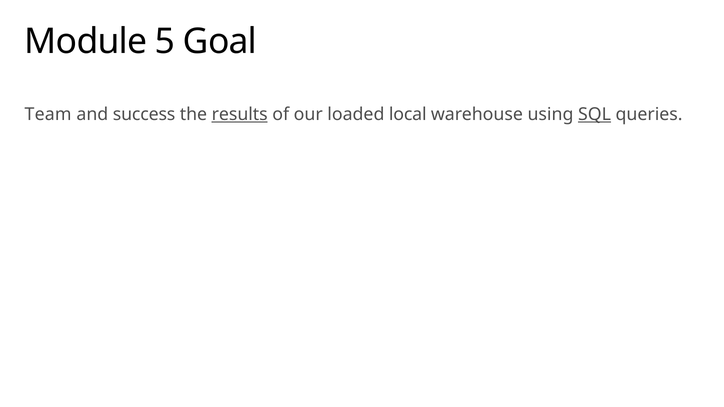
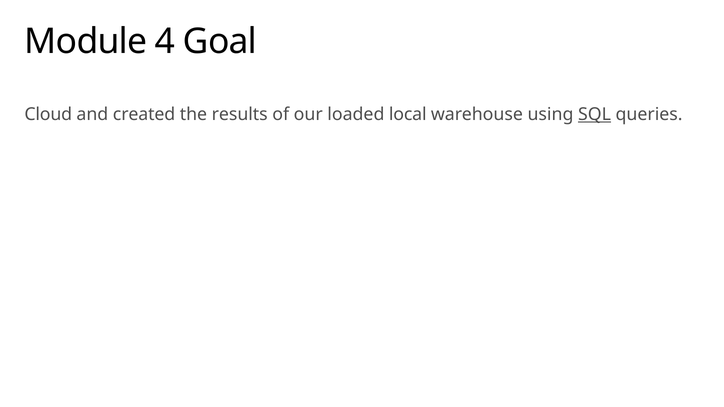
5: 5 -> 4
Team: Team -> Cloud
success: success -> created
results underline: present -> none
